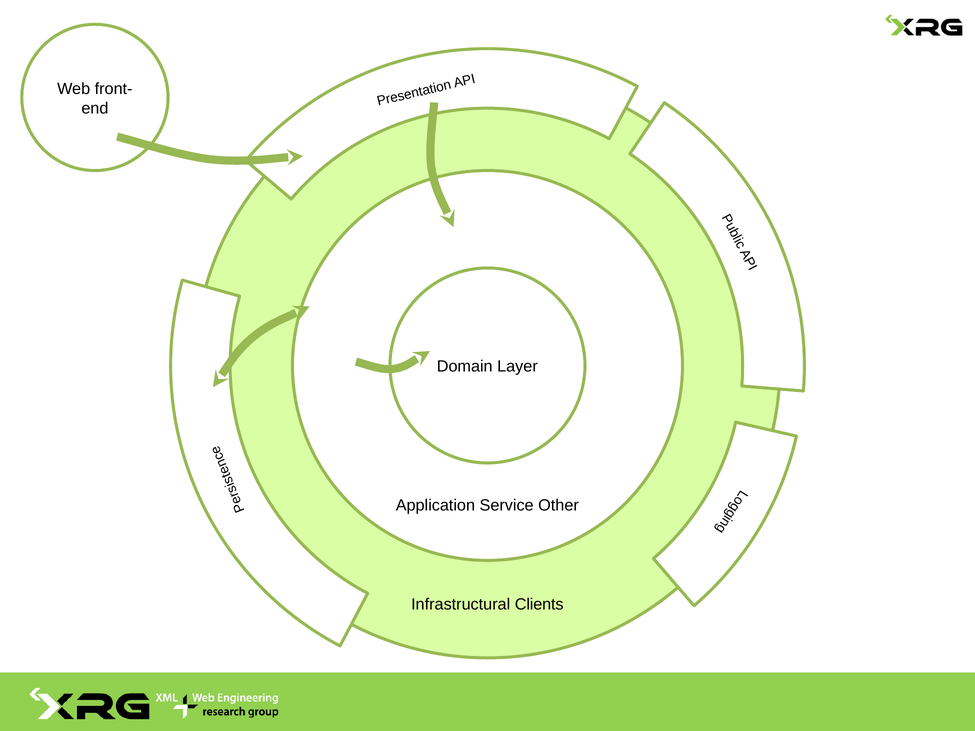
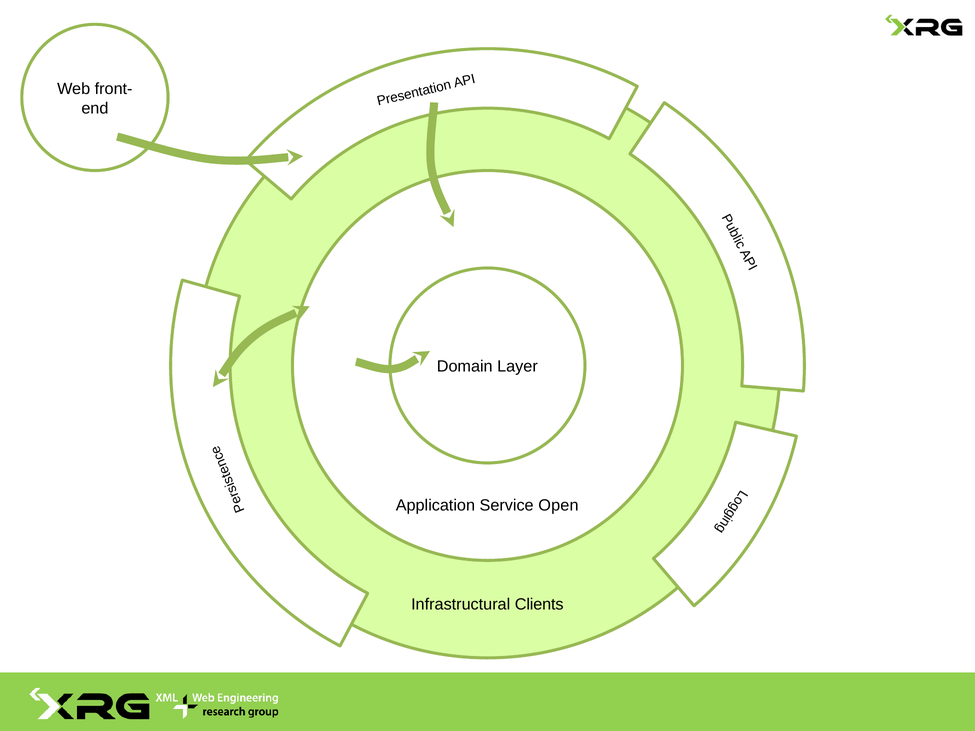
Other: Other -> Open
